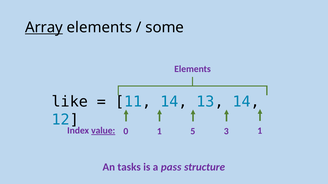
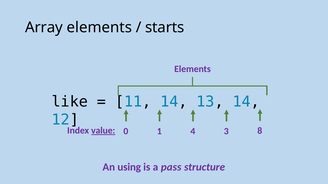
Array underline: present -> none
some: some -> starts
5: 5 -> 4
3 1: 1 -> 8
tasks: tasks -> using
